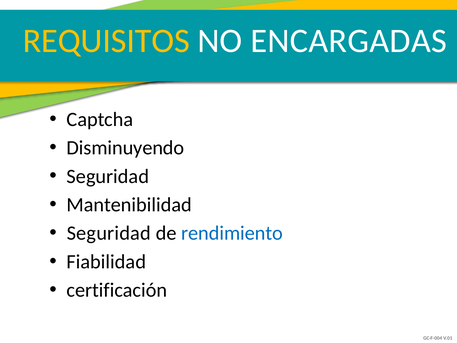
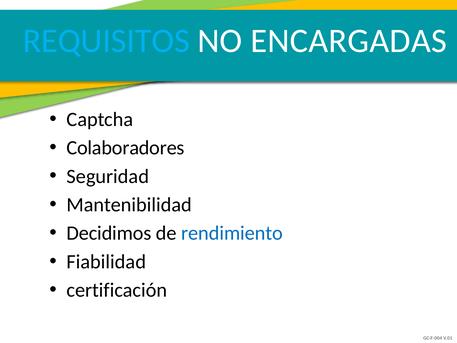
REQUISITOS colour: yellow -> light blue
Disminuyendo: Disminuyendo -> Colaboradores
Seguridad at (109, 233): Seguridad -> Decidimos
